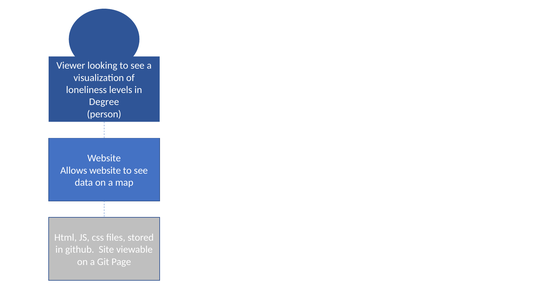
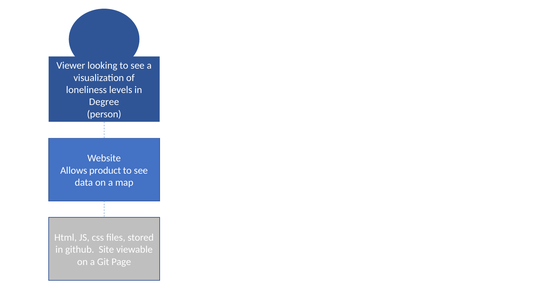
Allows website: website -> product
